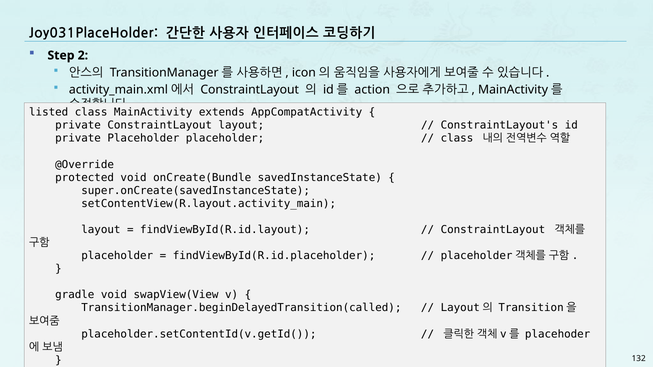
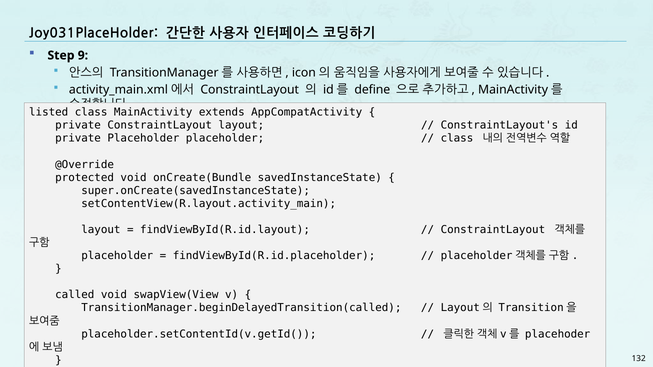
2: 2 -> 9
action: action -> define
gradle: gradle -> called
